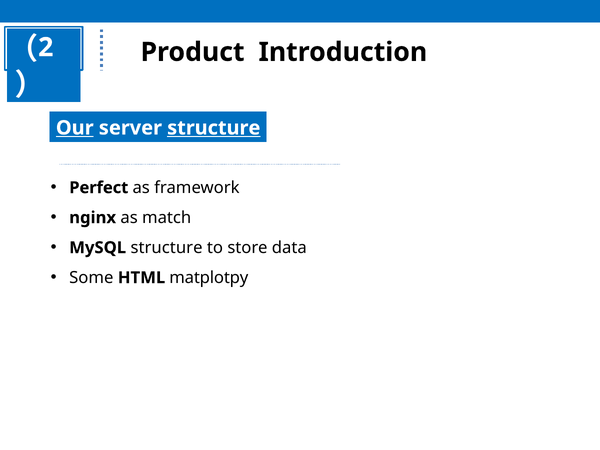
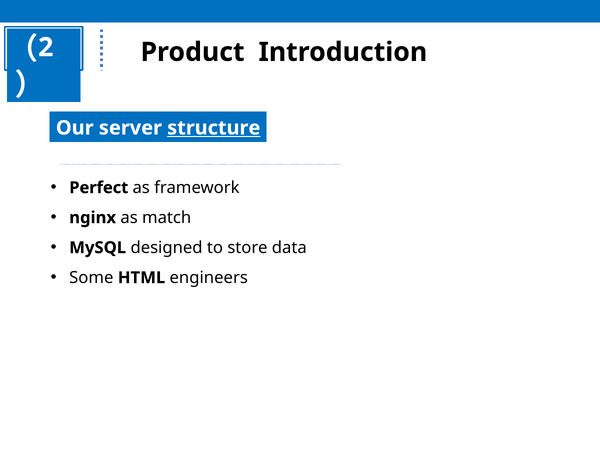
Our underline: present -> none
MySQL structure: structure -> designed
matplotpy: matplotpy -> engineers
